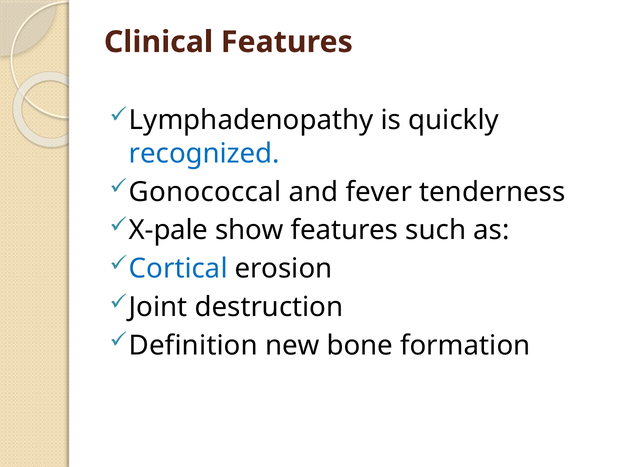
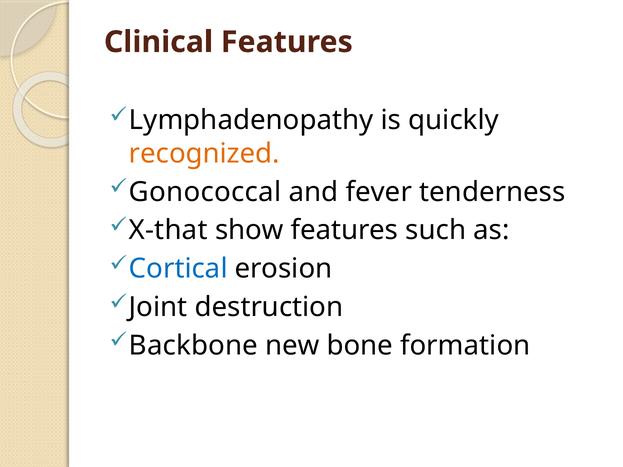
recognized colour: blue -> orange
X-pale: X-pale -> X-that
Definition: Definition -> Backbone
